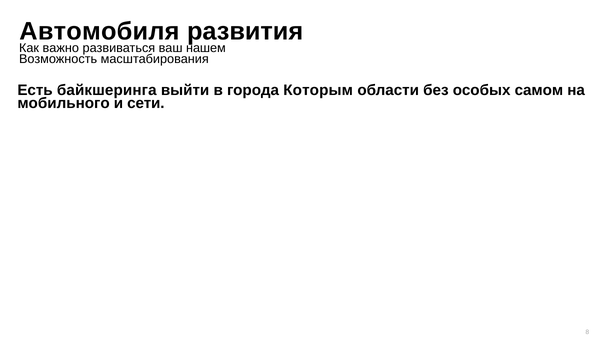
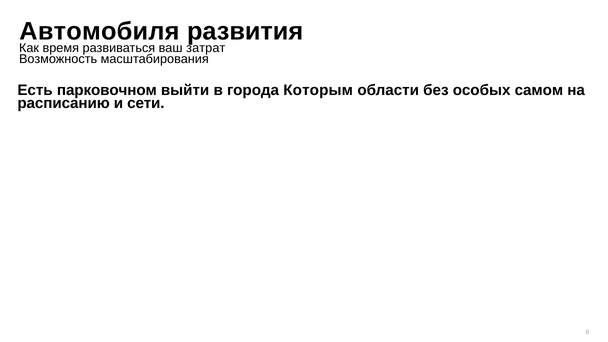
важно: важно -> время
нашем: нашем -> затрат
байкшеринга: байкшеринга -> парковочном
мобильного: мобильного -> расписанию
